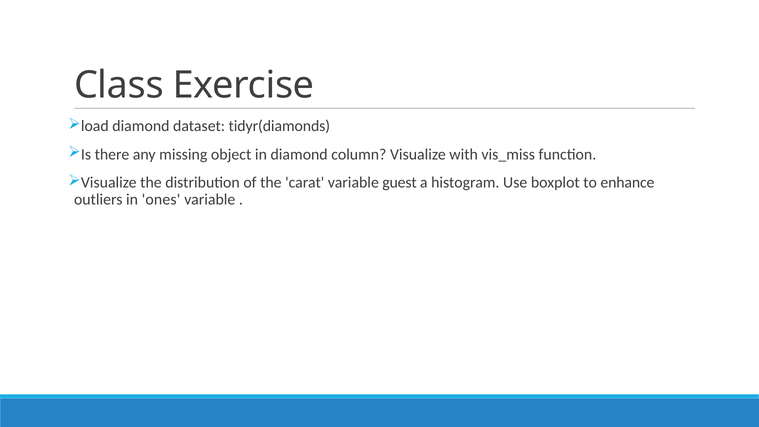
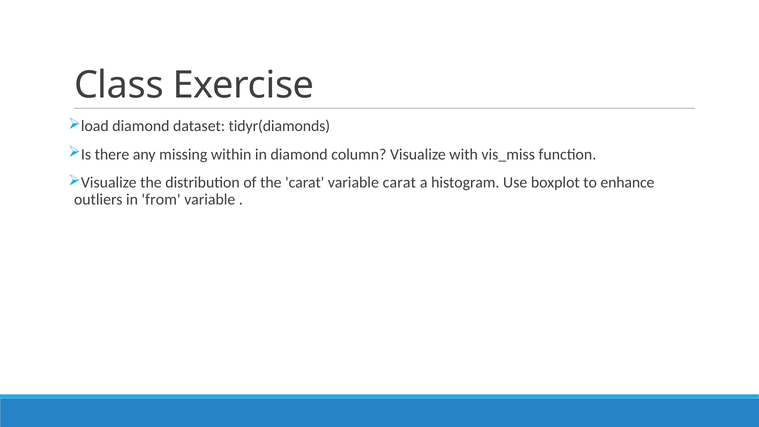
object: object -> within
variable guest: guest -> carat
ones: ones -> from
